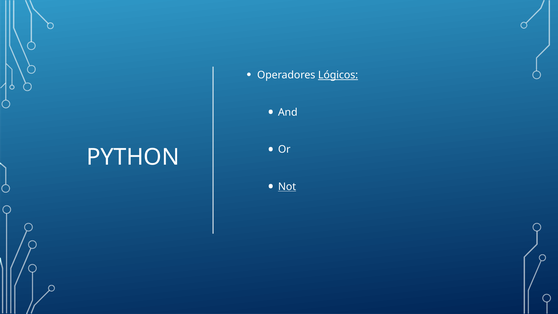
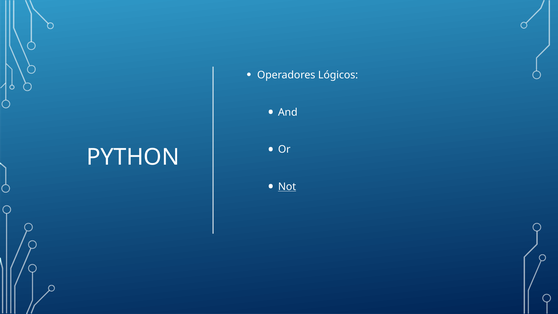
Lógicos underline: present -> none
